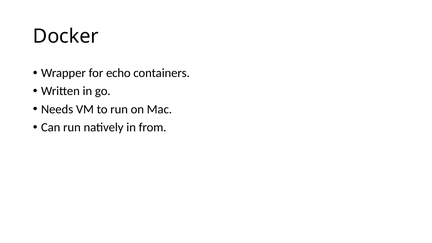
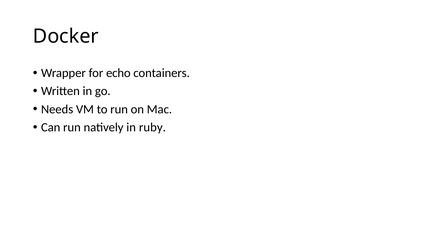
from: from -> ruby
